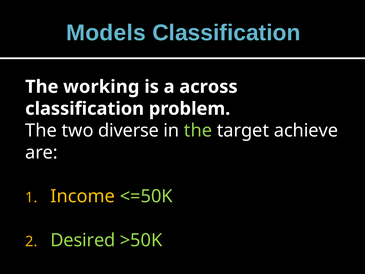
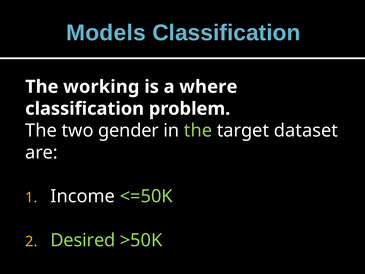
across: across -> where
diverse: diverse -> gender
achieve: achieve -> dataset
Income colour: yellow -> white
